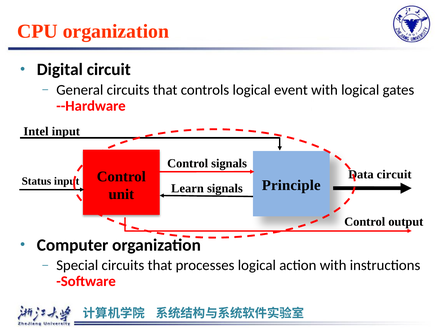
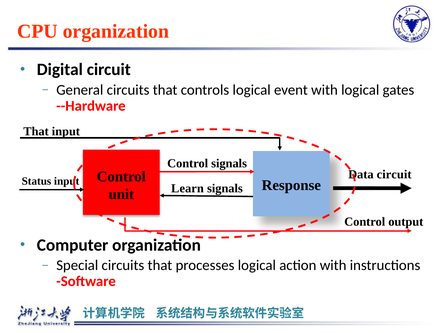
Intel at (36, 132): Intel -> That
Principle: Principle -> Response
